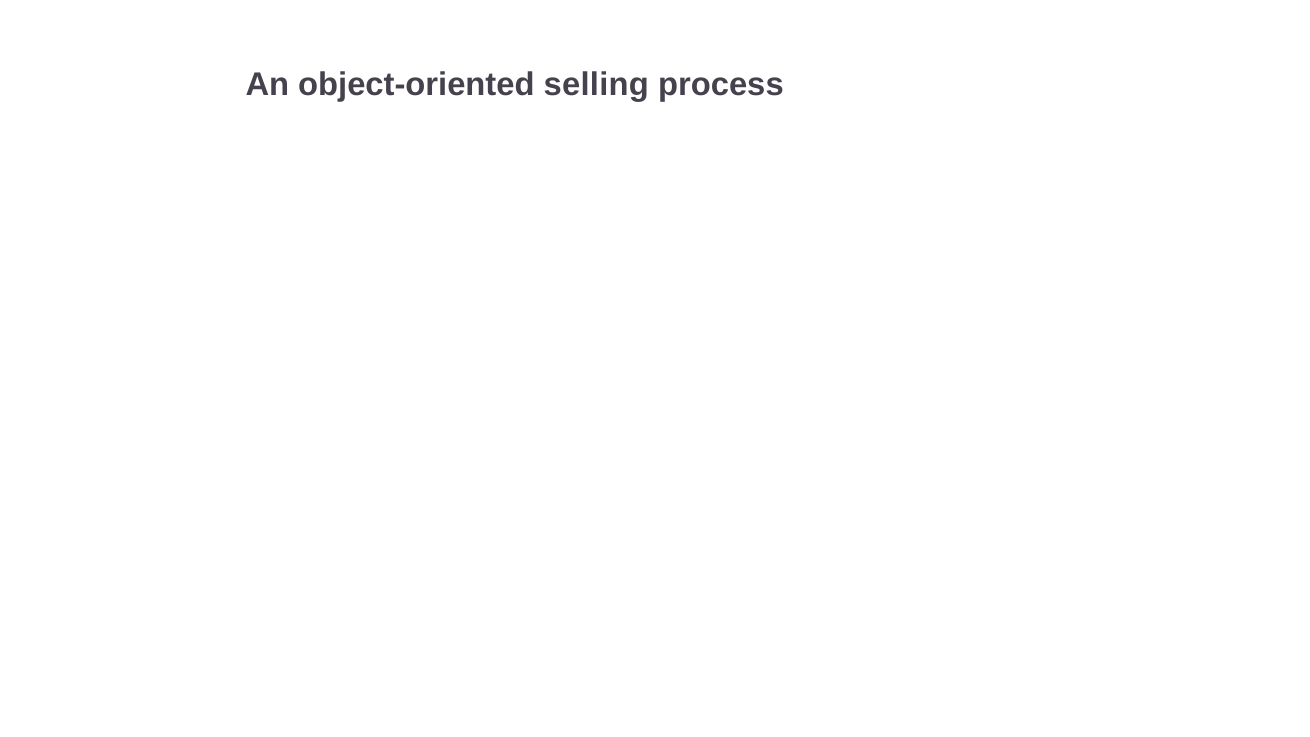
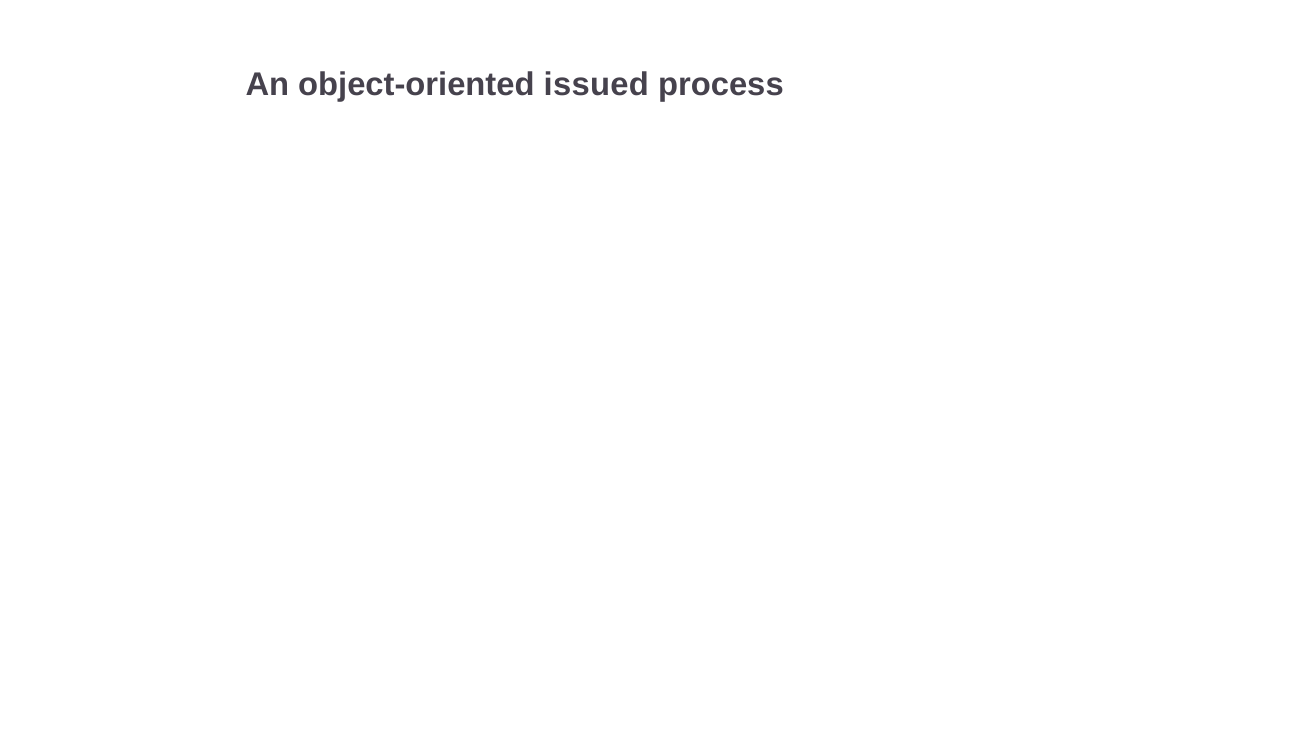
selling: selling -> issued
